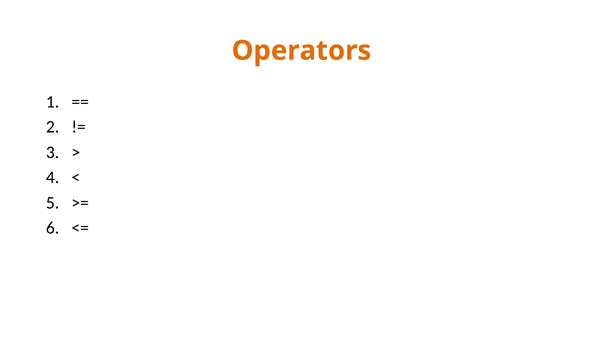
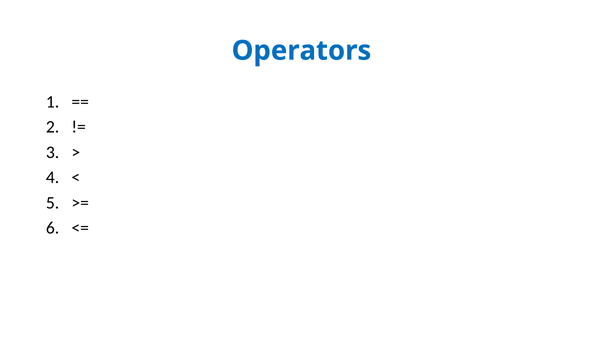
Operators colour: orange -> blue
